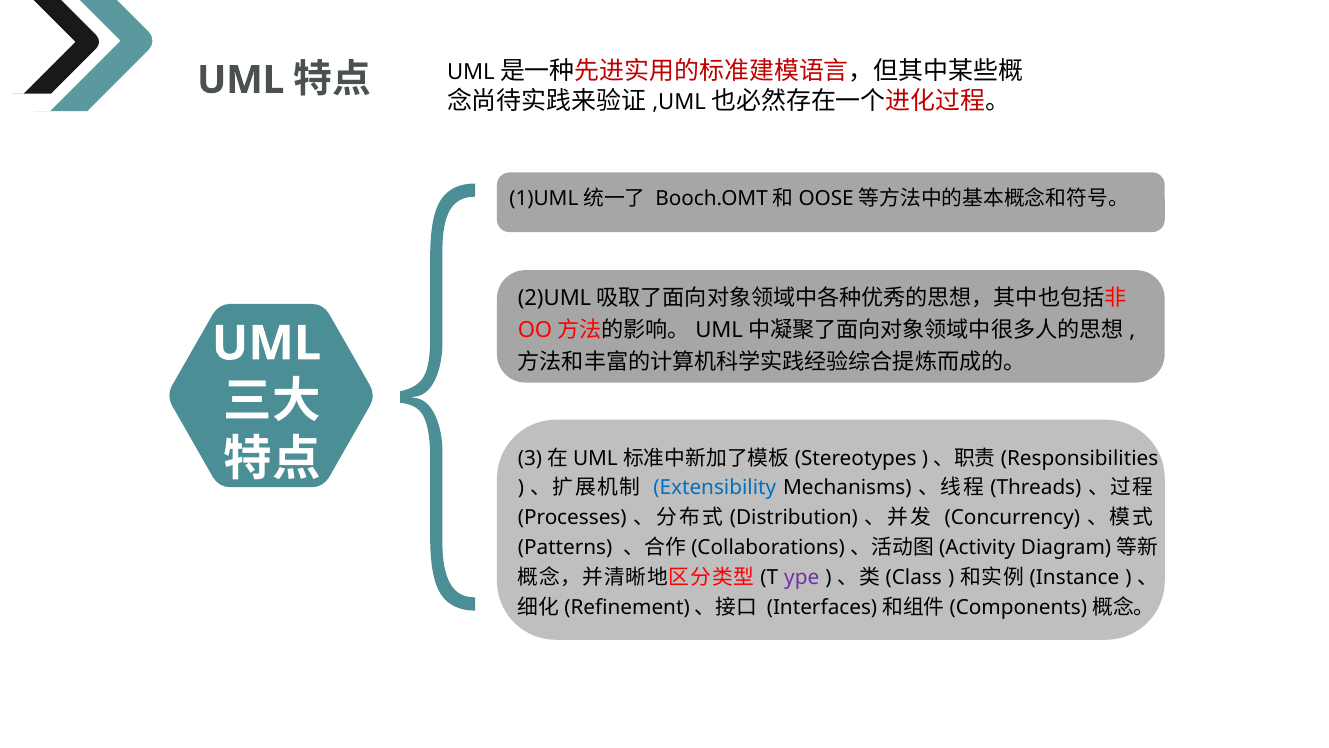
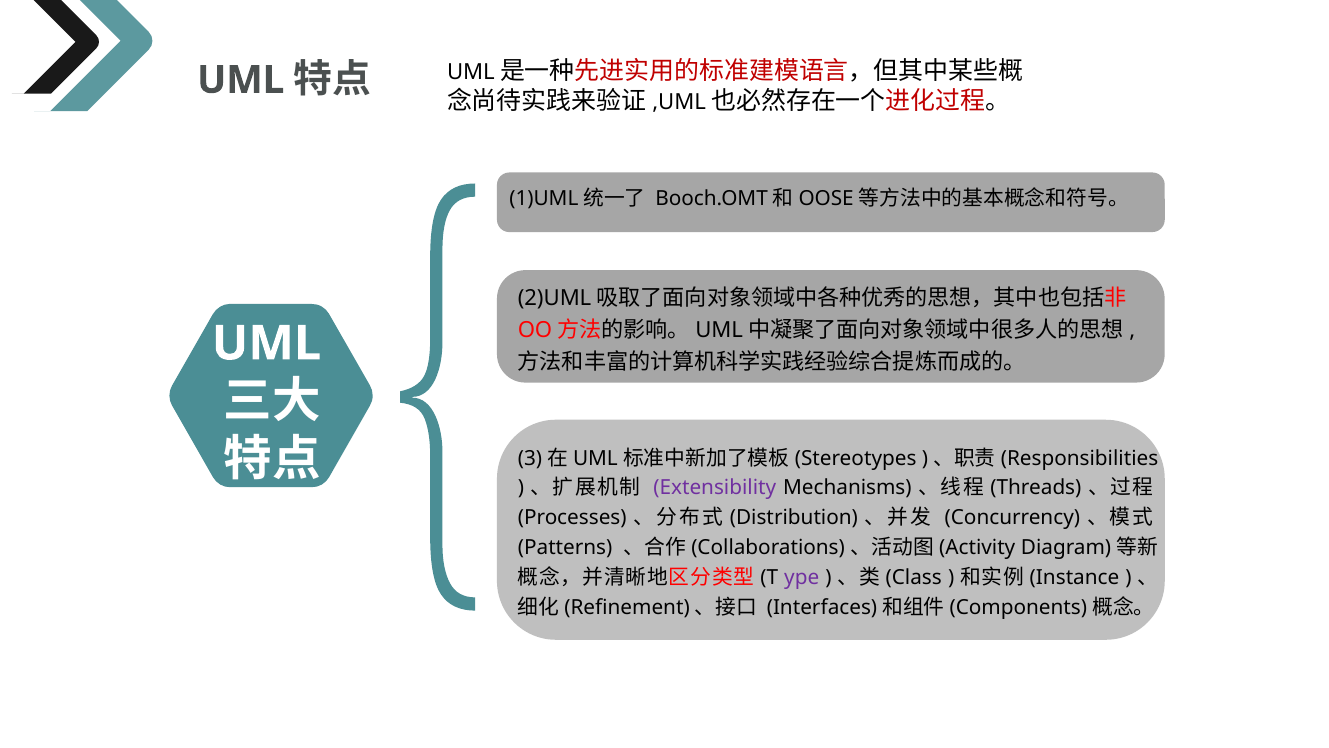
Extensibility colour: blue -> purple
